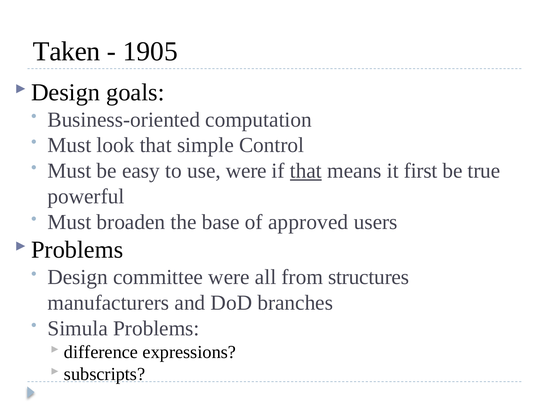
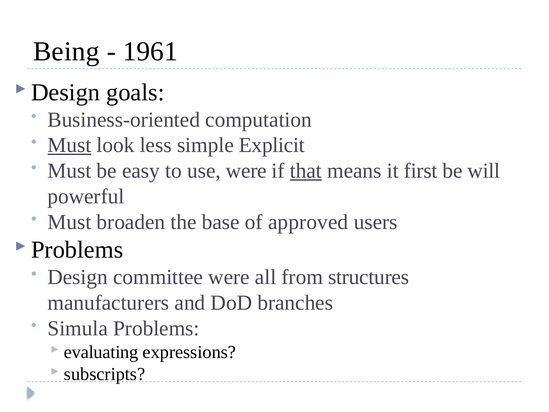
Taken: Taken -> Being
1905: 1905 -> 1961
Must at (69, 145) underline: none -> present
look that: that -> less
Control: Control -> Explicit
true: true -> will
difference: difference -> evaluating
